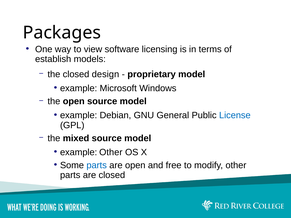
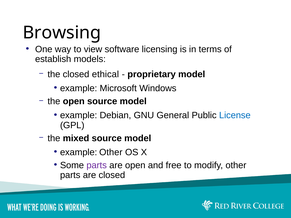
Packages: Packages -> Browsing
design: design -> ethical
parts at (97, 165) colour: blue -> purple
